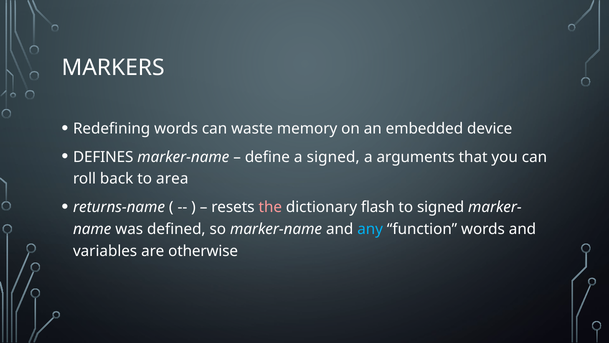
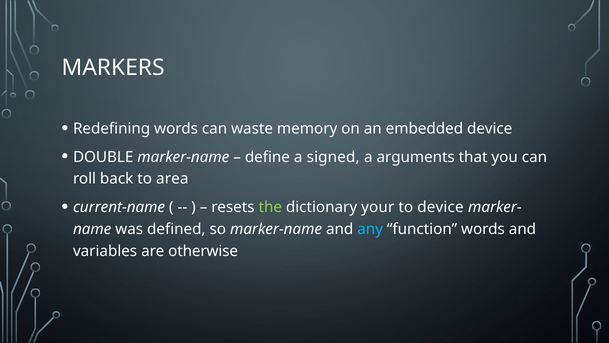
DEFINES: DEFINES -> DOUBLE
returns-name: returns-name -> current-name
the colour: pink -> light green
flash: flash -> your
to signed: signed -> device
